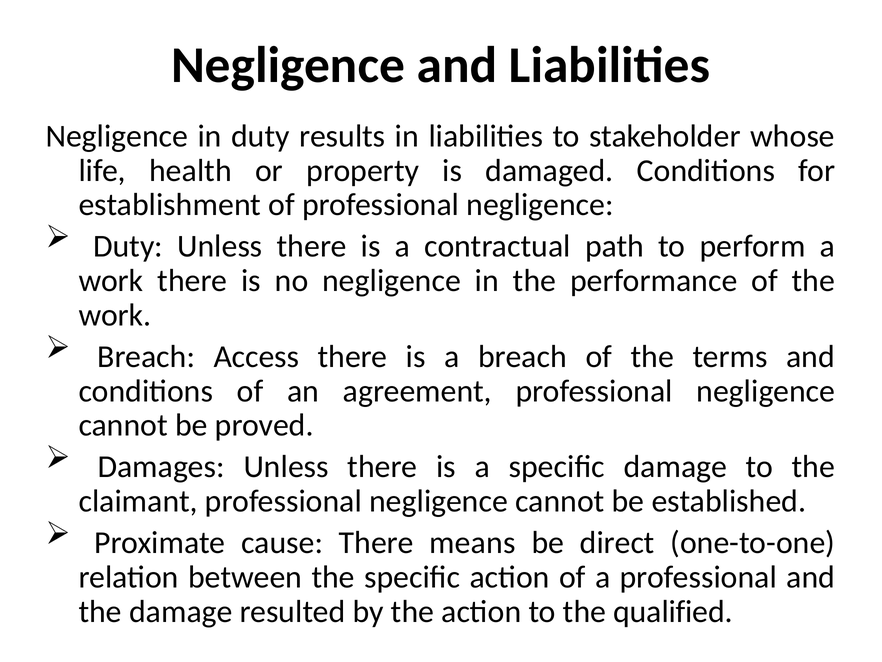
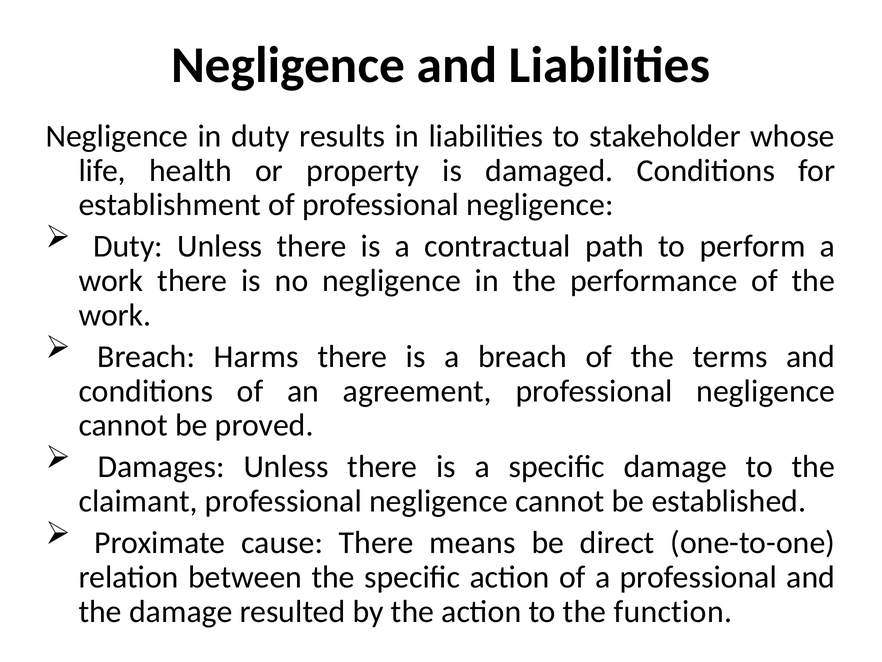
Access: Access -> Harms
qualified: qualified -> function
